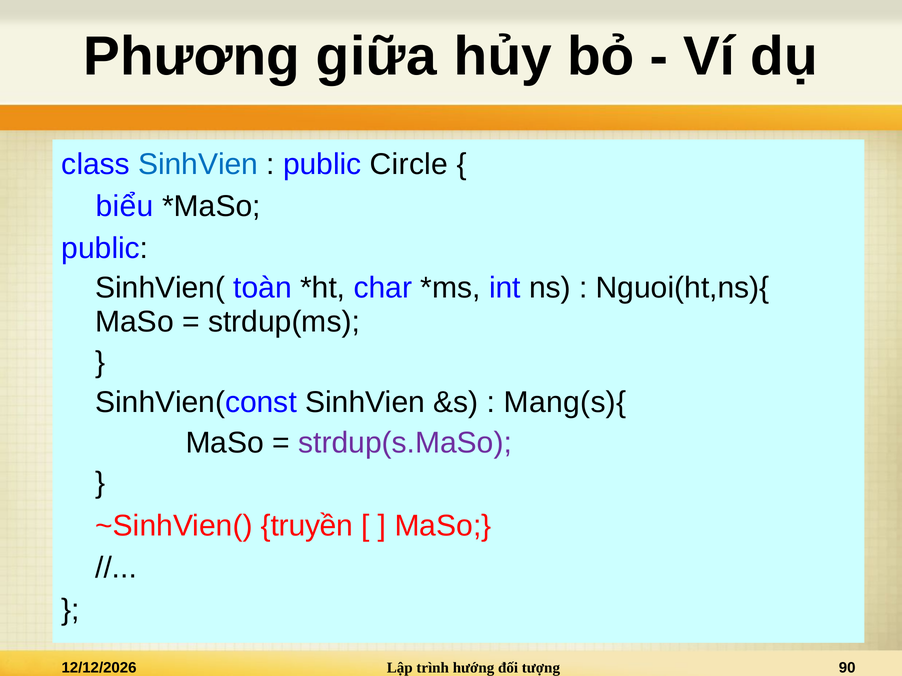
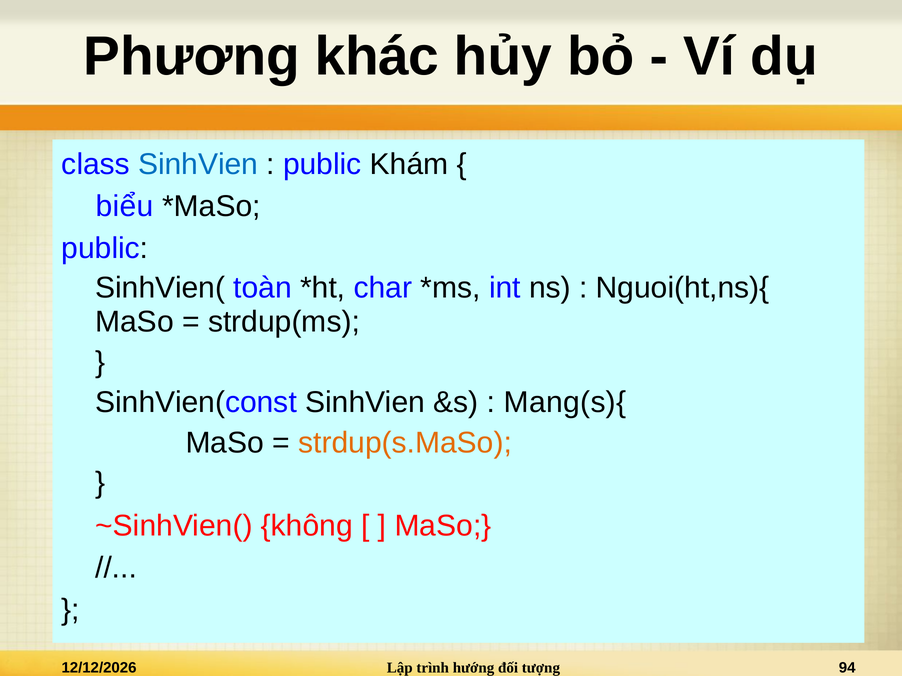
giữa: giữa -> khác
Circle: Circle -> Khám
strdup(s.MaSo colour: purple -> orange
truyền: truyền -> không
90: 90 -> 94
